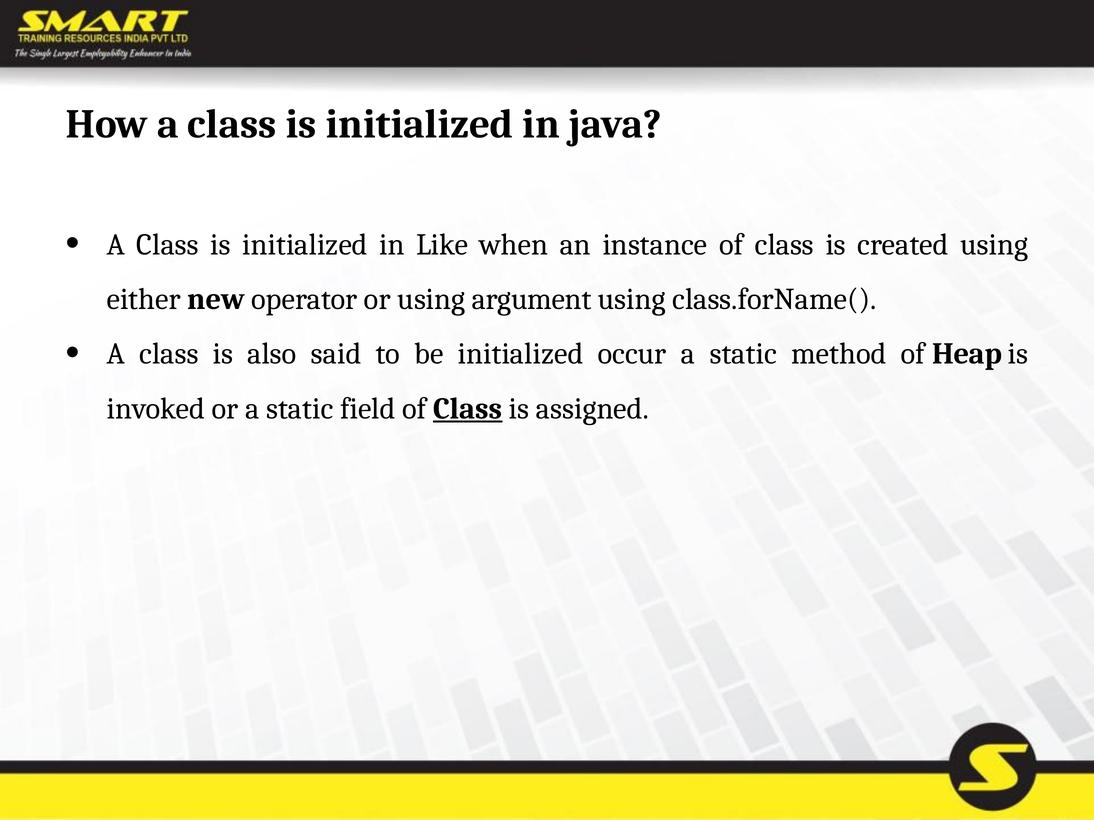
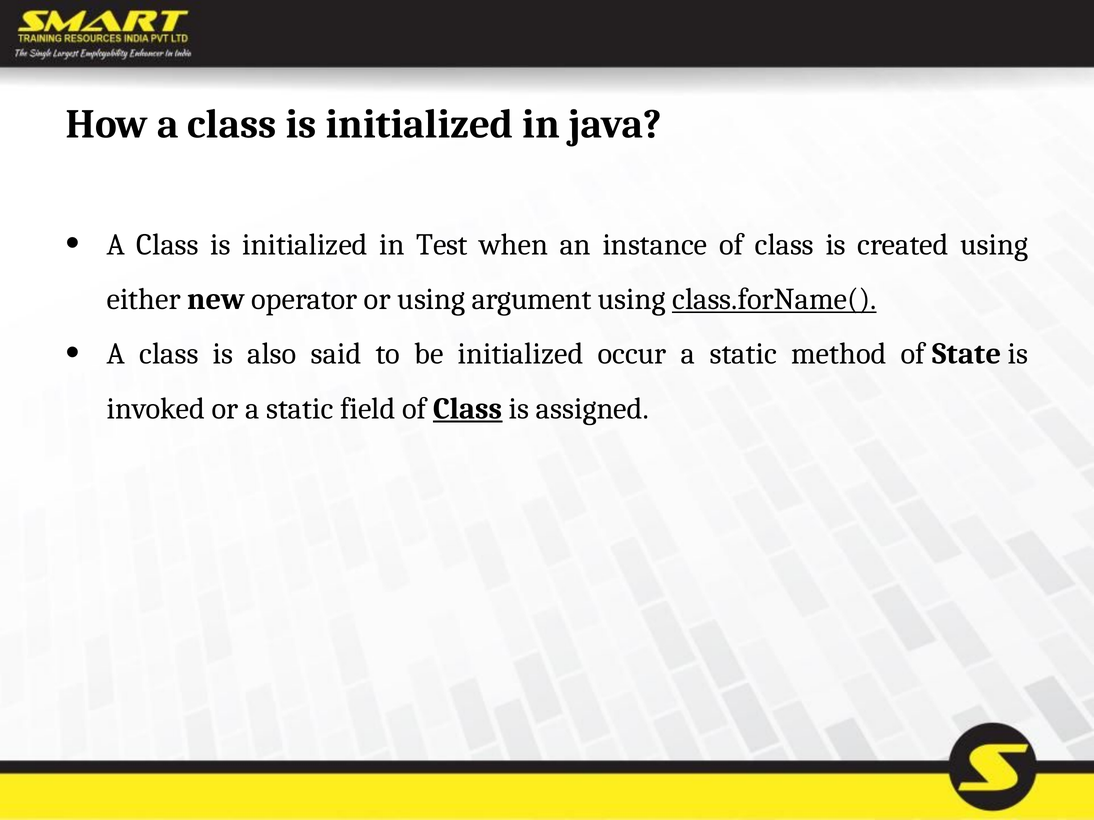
Like: Like -> Test
class.forName( underline: none -> present
Heap: Heap -> State
